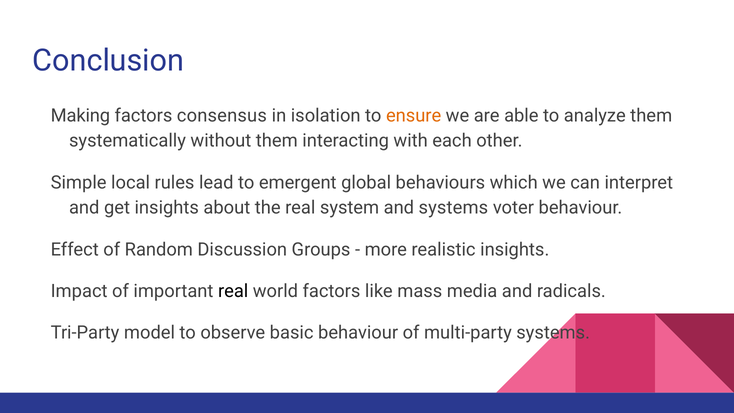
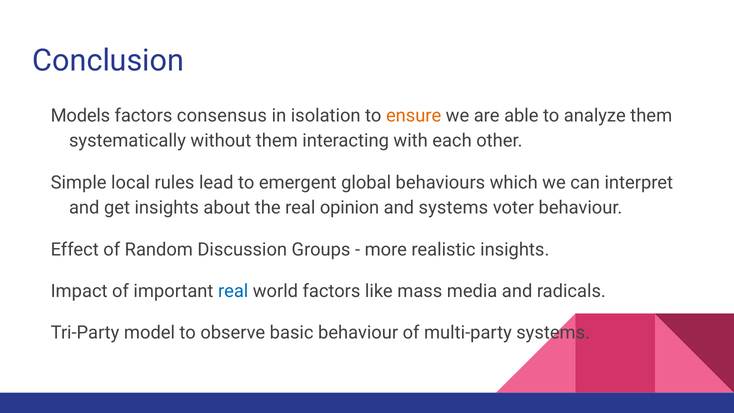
Making: Making -> Models
system: system -> opinion
real at (233, 291) colour: black -> blue
